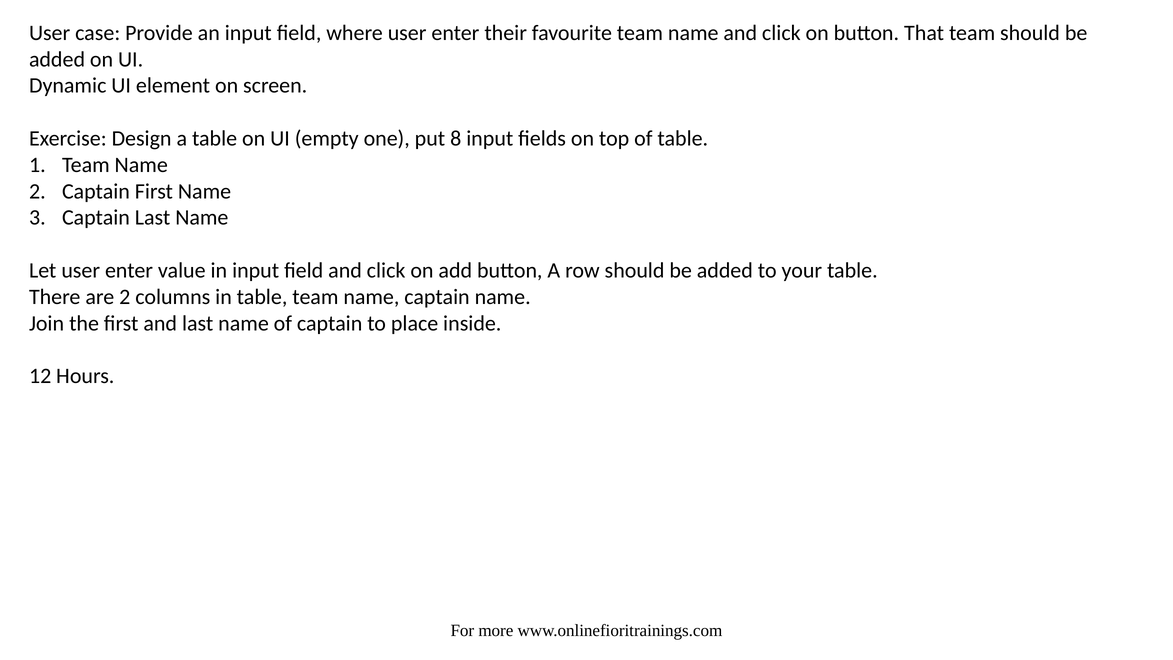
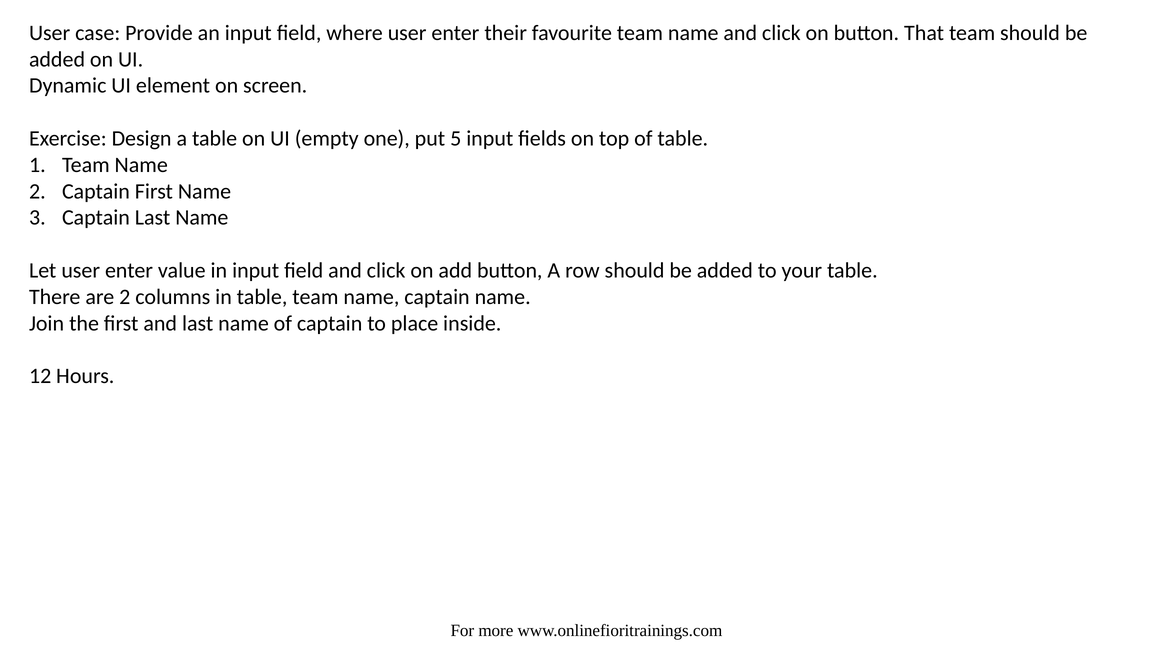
8: 8 -> 5
